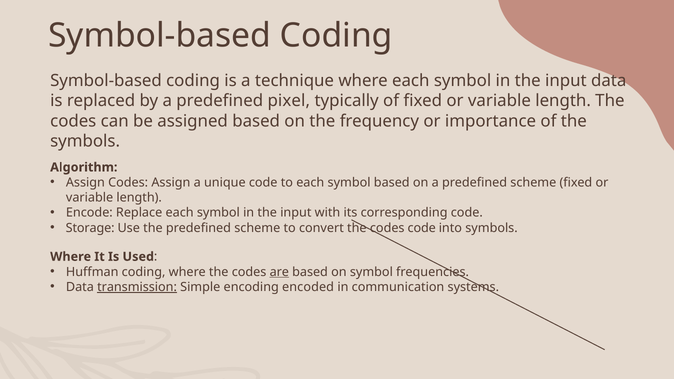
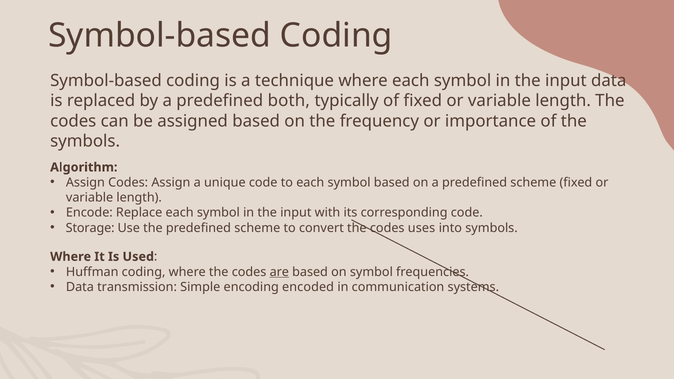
pixel: pixel -> both
codes code: code -> uses
transmission underline: present -> none
